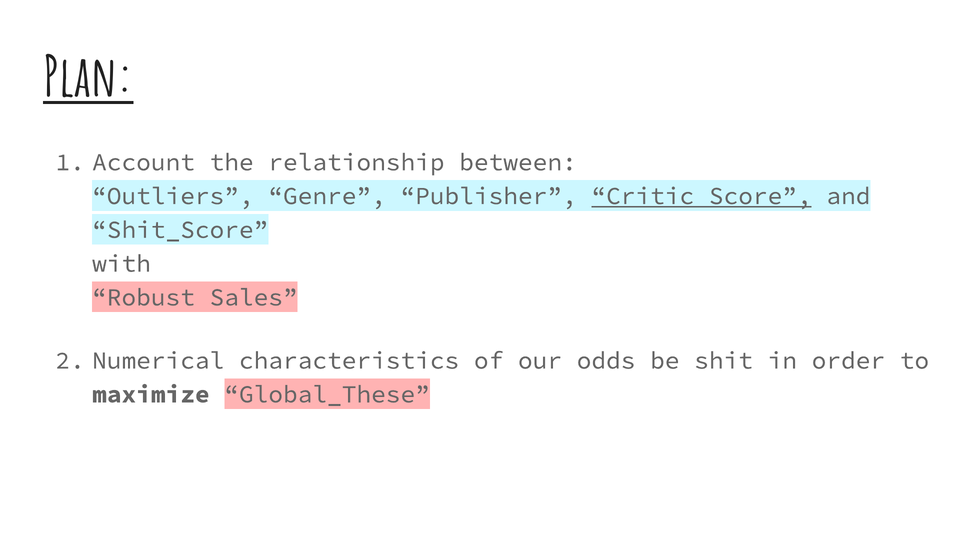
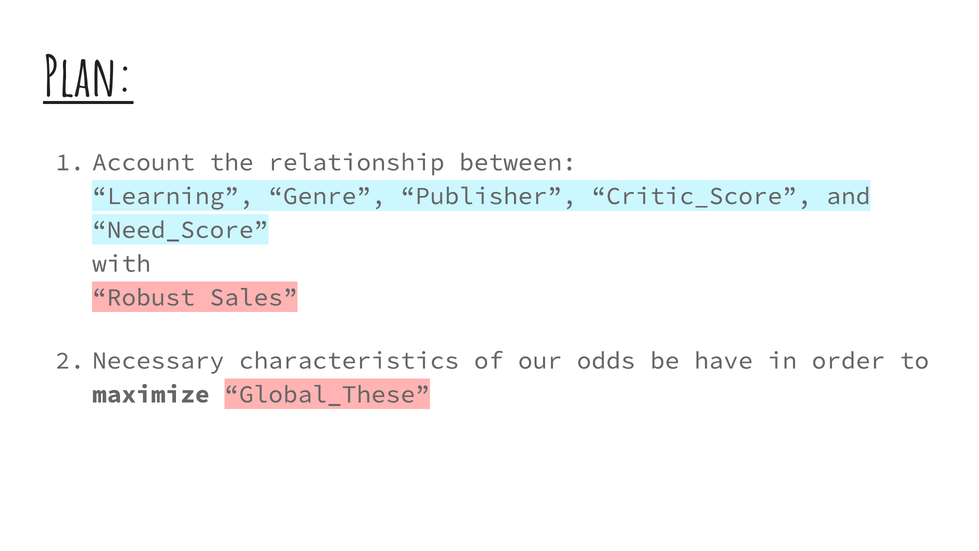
Outliers: Outliers -> Learning
Critic_Score underline: present -> none
Shit_Score: Shit_Score -> Need_Score
Numerical: Numerical -> Necessary
shit: shit -> have
